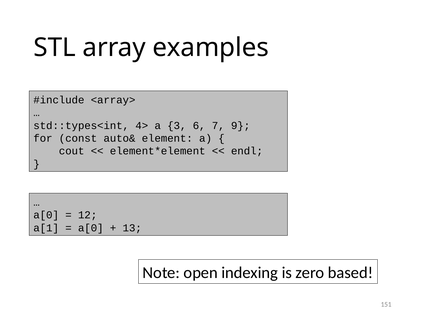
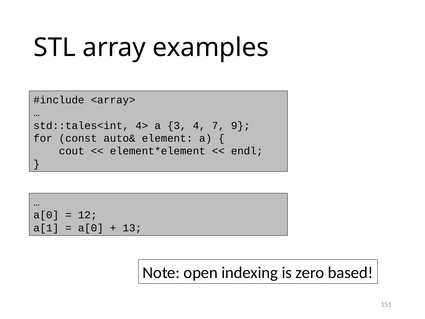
std::types<int: std::types<int -> std::tales<int
6: 6 -> 4
